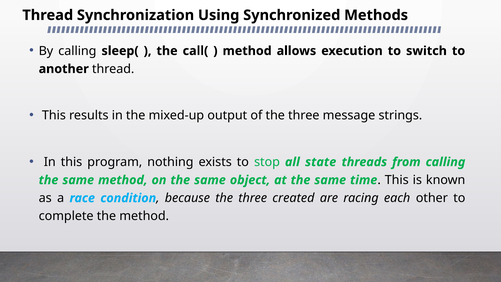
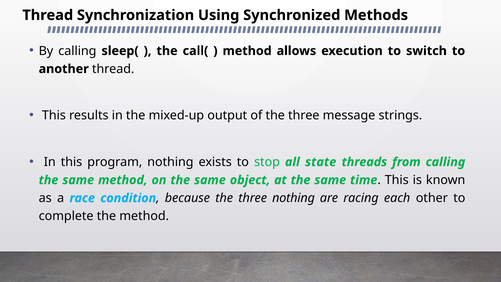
three created: created -> nothing
